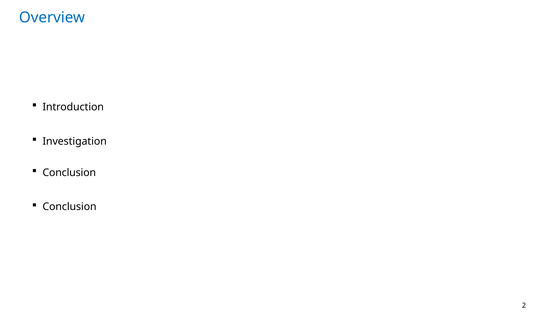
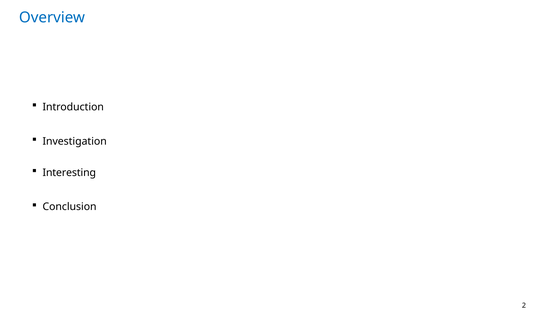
Conclusion at (69, 173): Conclusion -> Interesting
